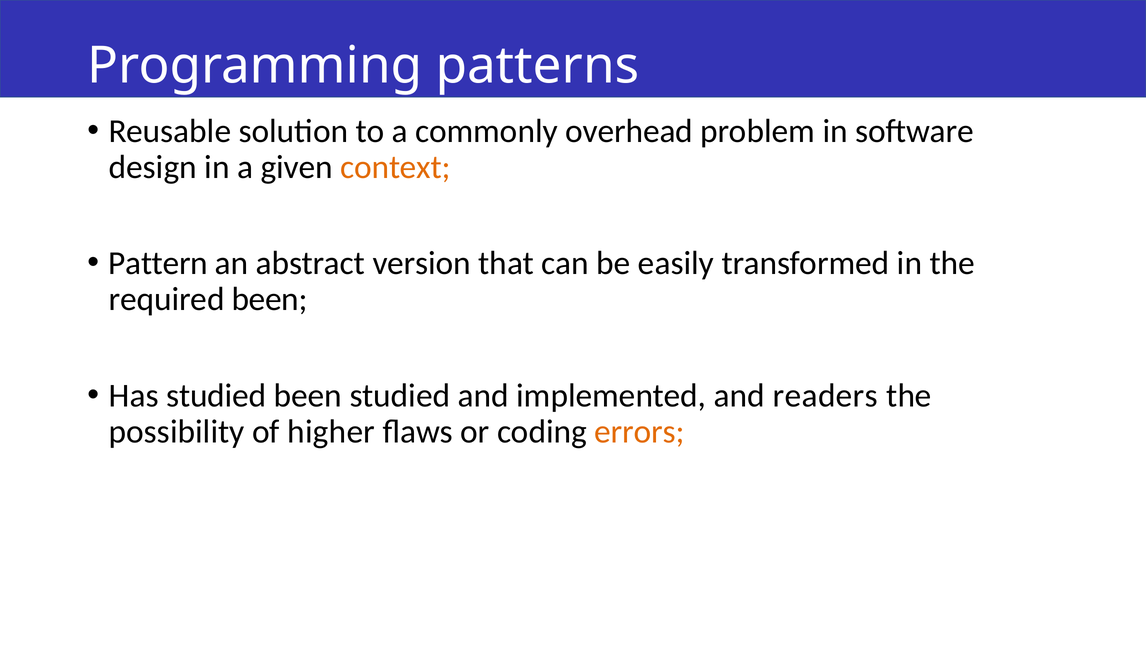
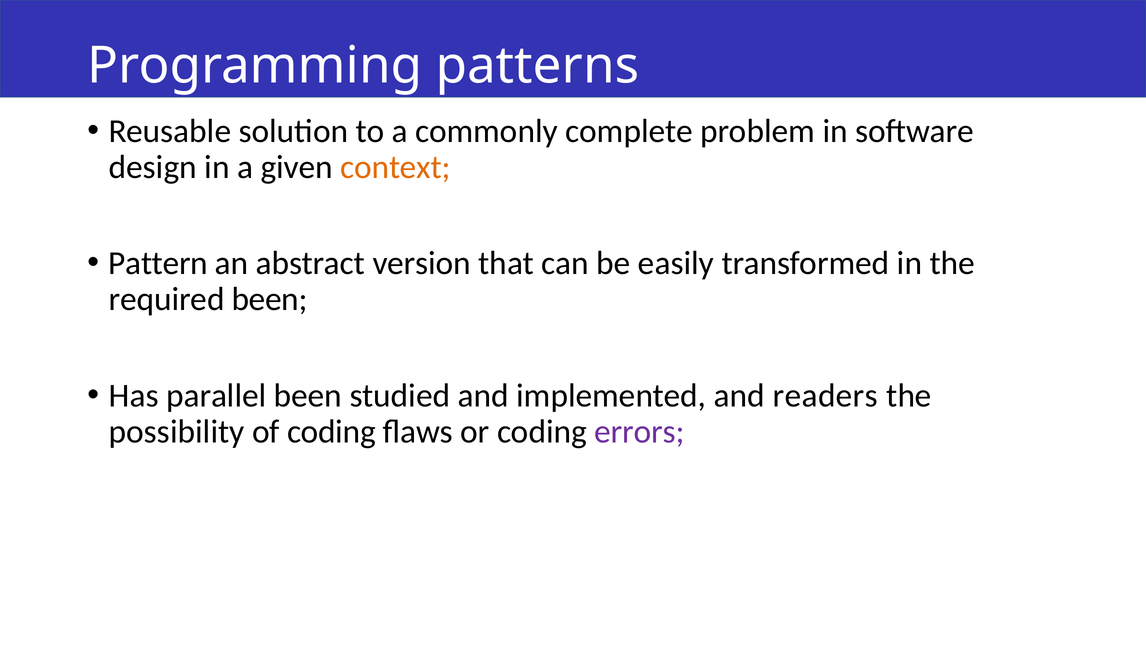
overhead: overhead -> complete
Has studied: studied -> parallel
of higher: higher -> coding
errors colour: orange -> purple
